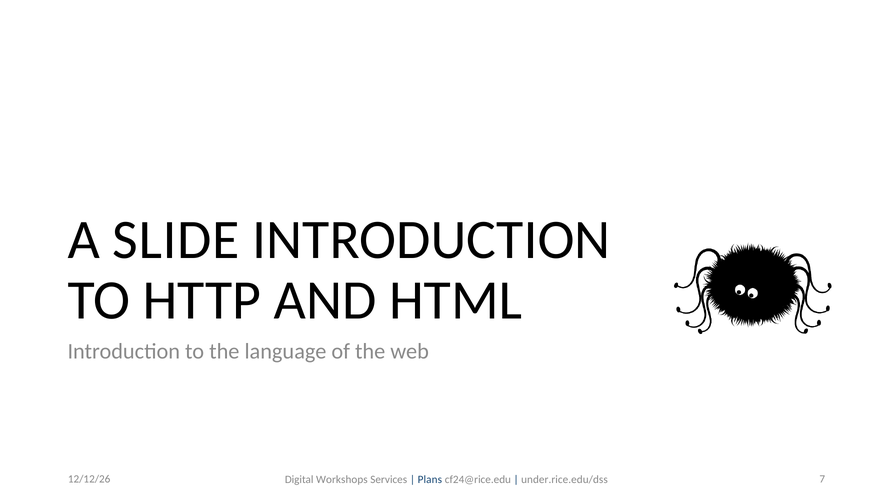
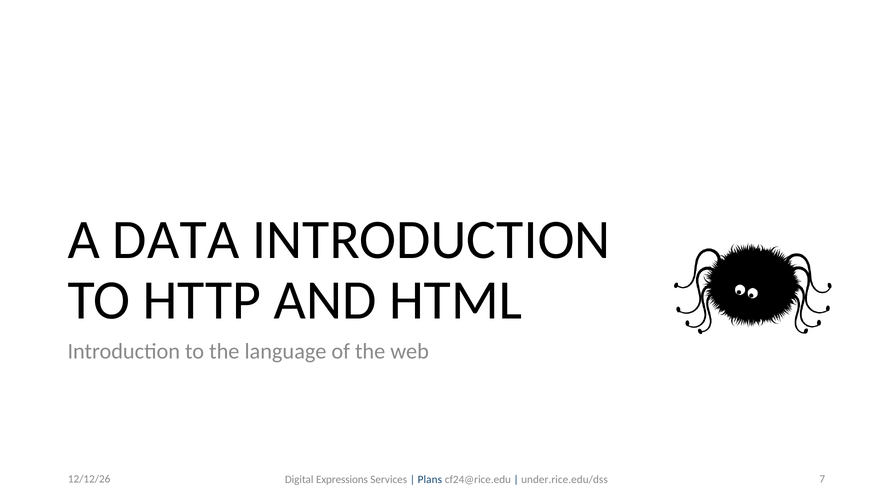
SLIDE: SLIDE -> DATA
Workshops: Workshops -> Expressions
